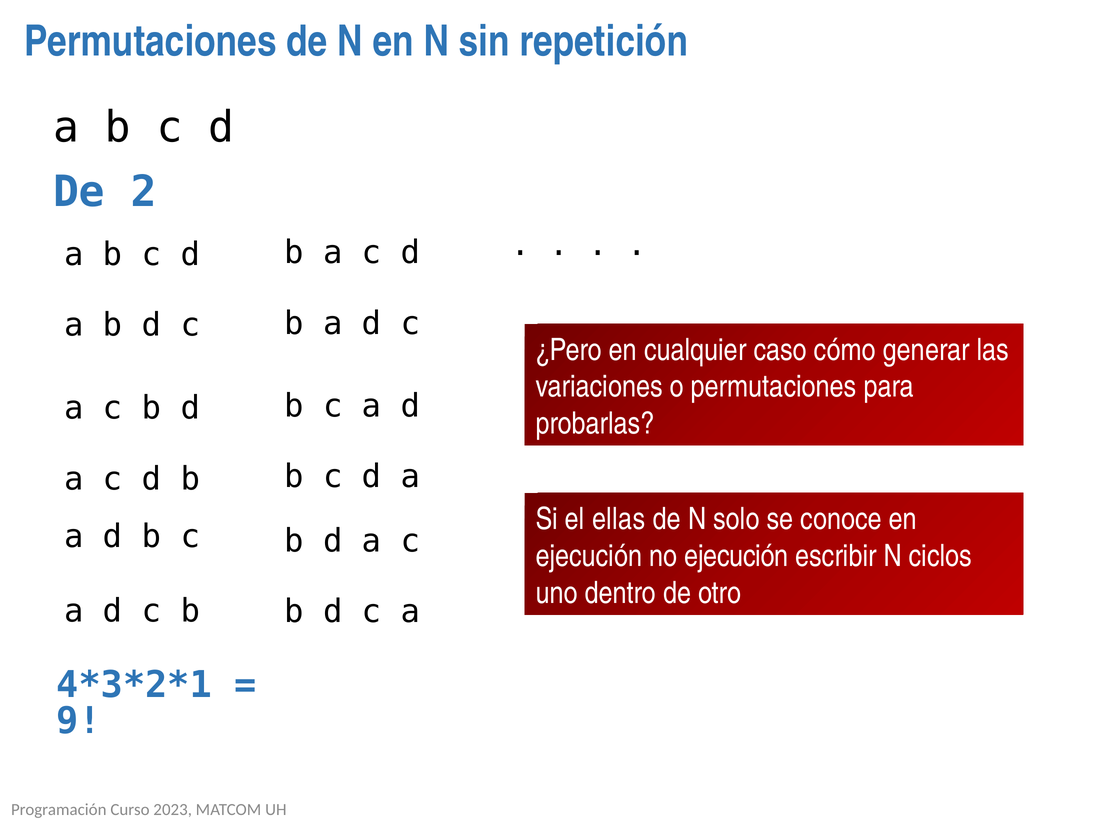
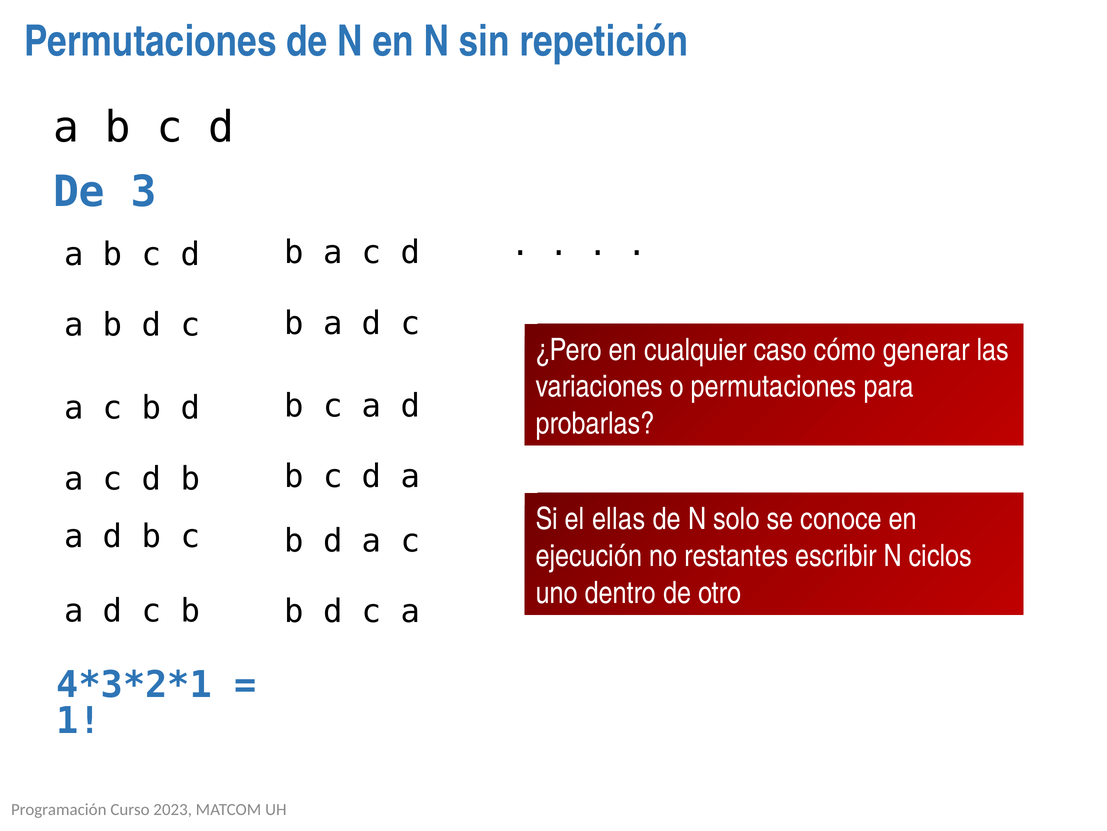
2: 2 -> 3
no ejecución: ejecución -> restantes
9: 9 -> 1
